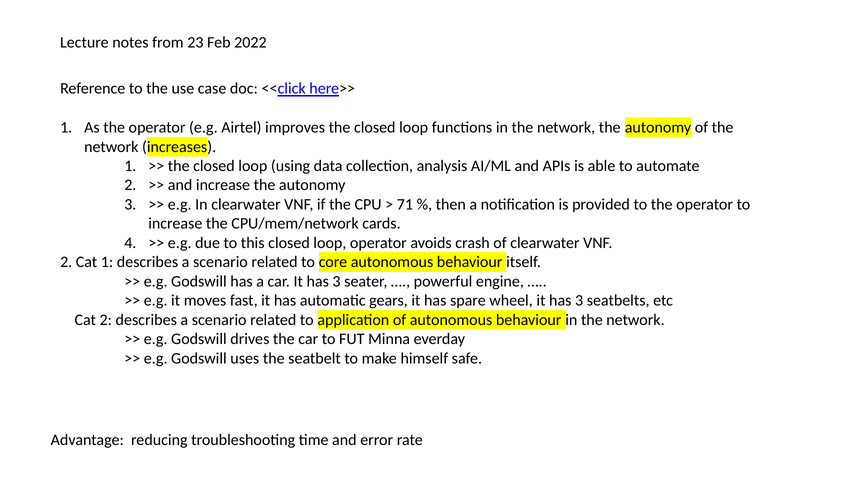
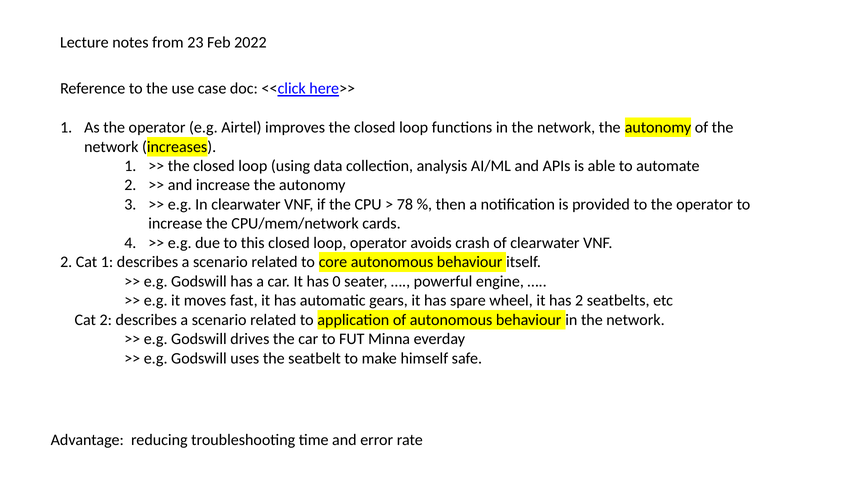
71: 71 -> 78
car It has 3: 3 -> 0
wheel it has 3: 3 -> 2
